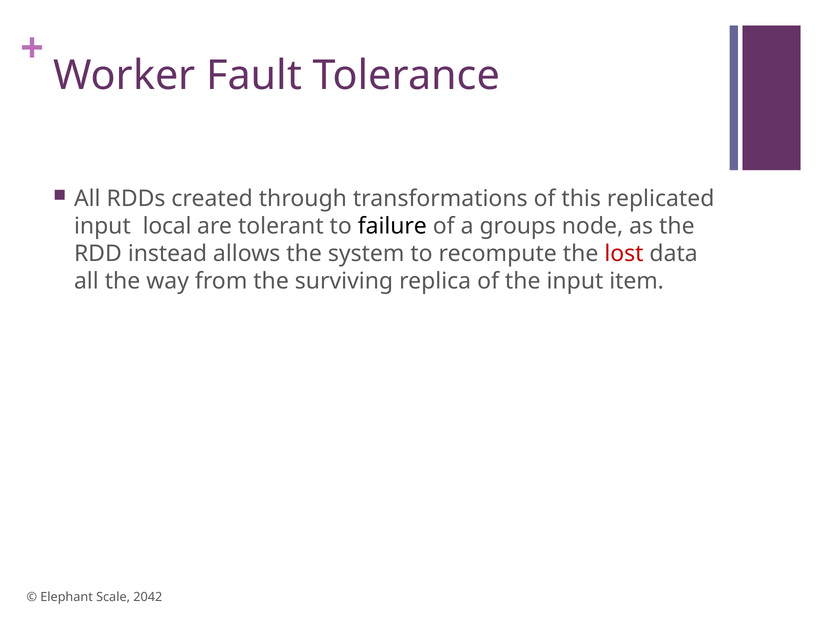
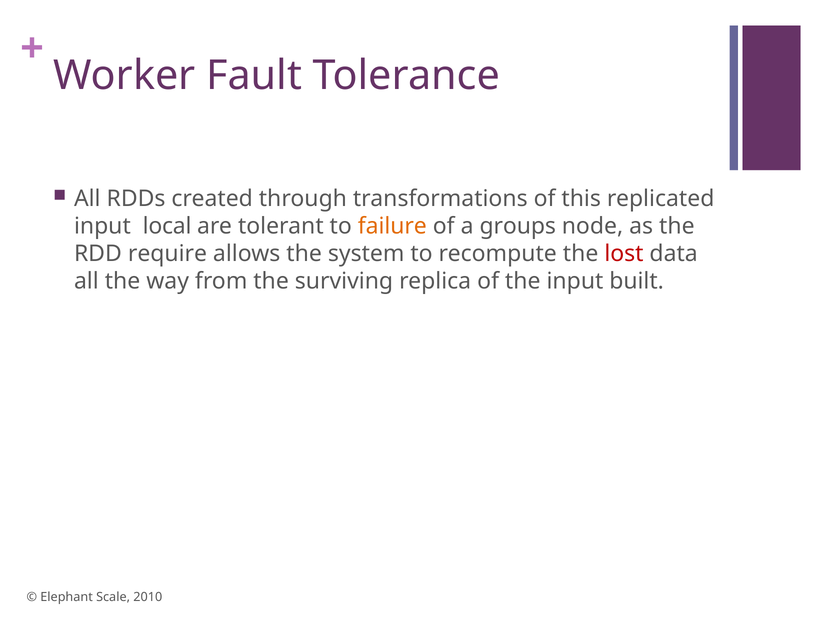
failure colour: black -> orange
instead: instead -> require
item: item -> built
2042: 2042 -> 2010
